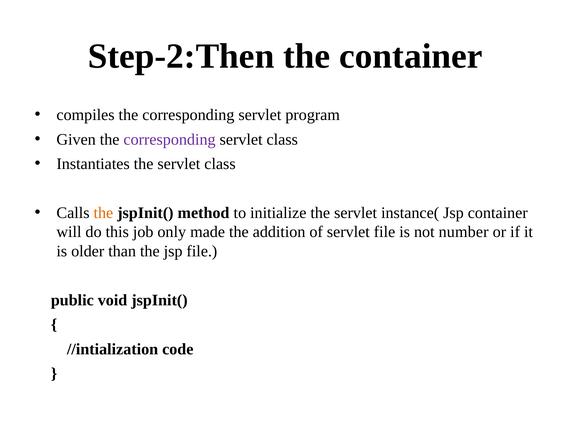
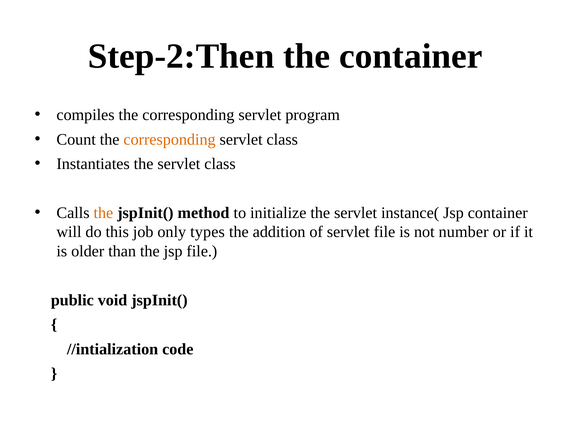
Given: Given -> Count
corresponding at (170, 139) colour: purple -> orange
made: made -> types
